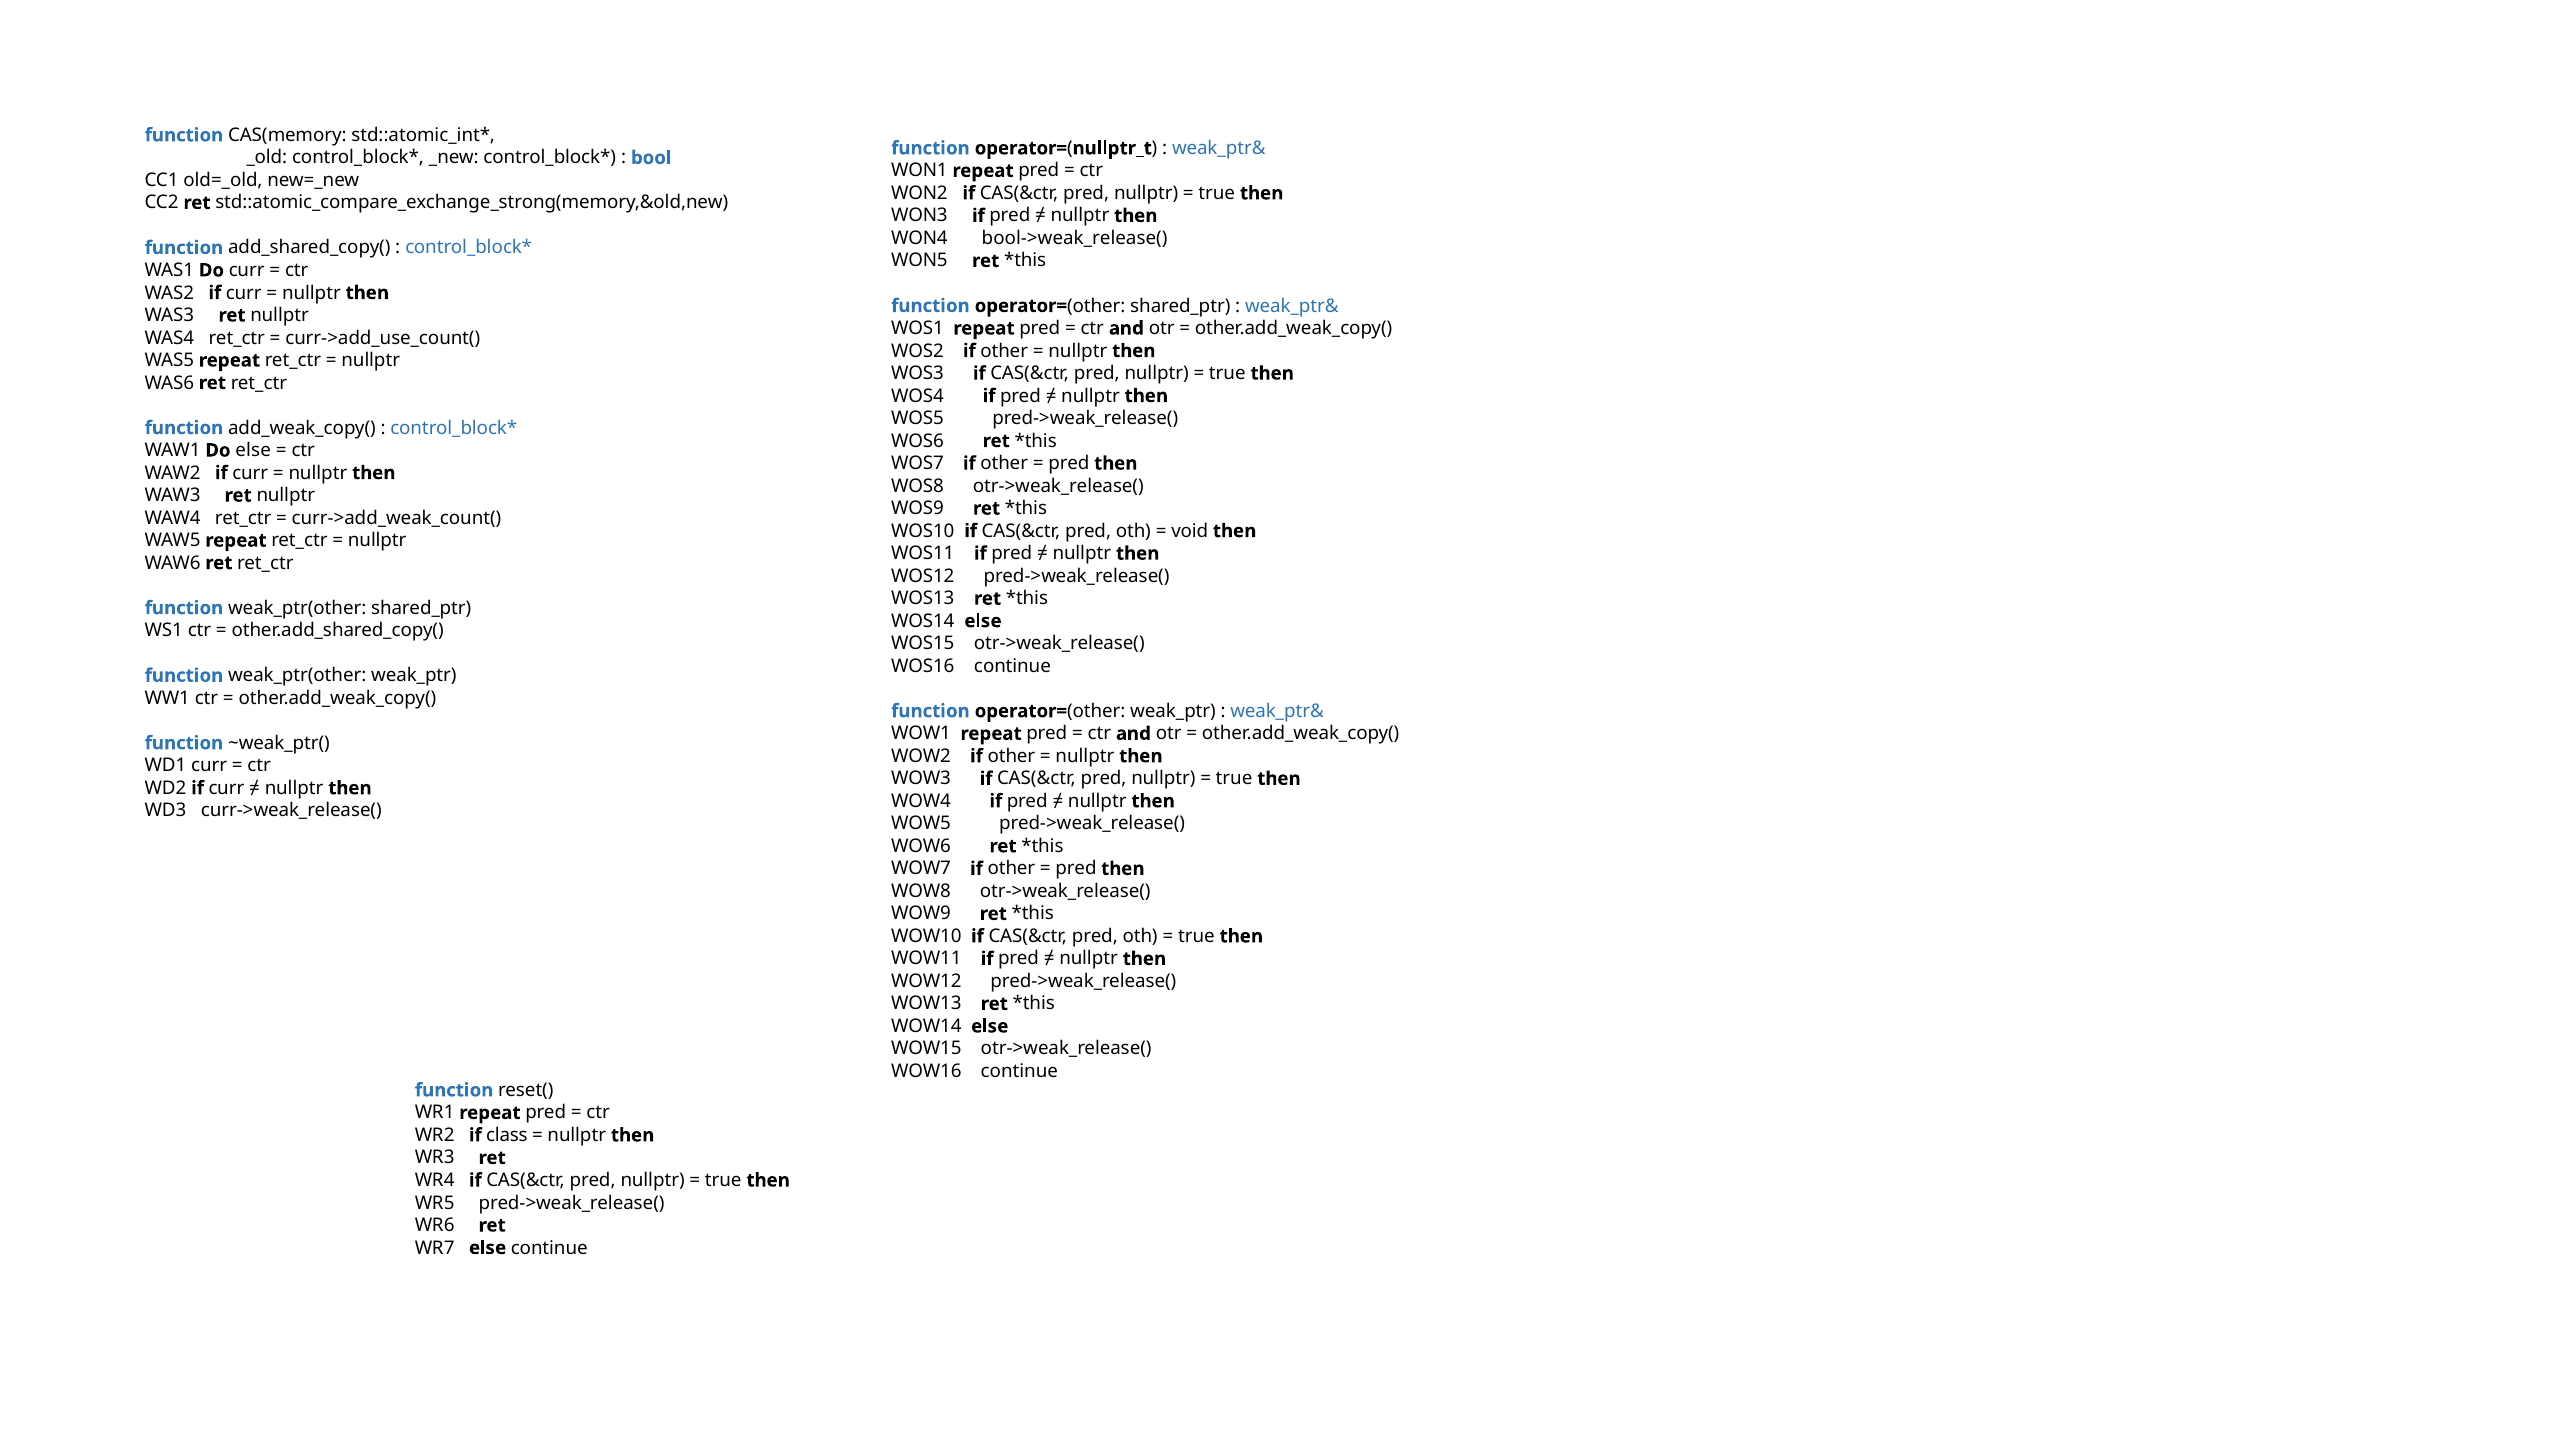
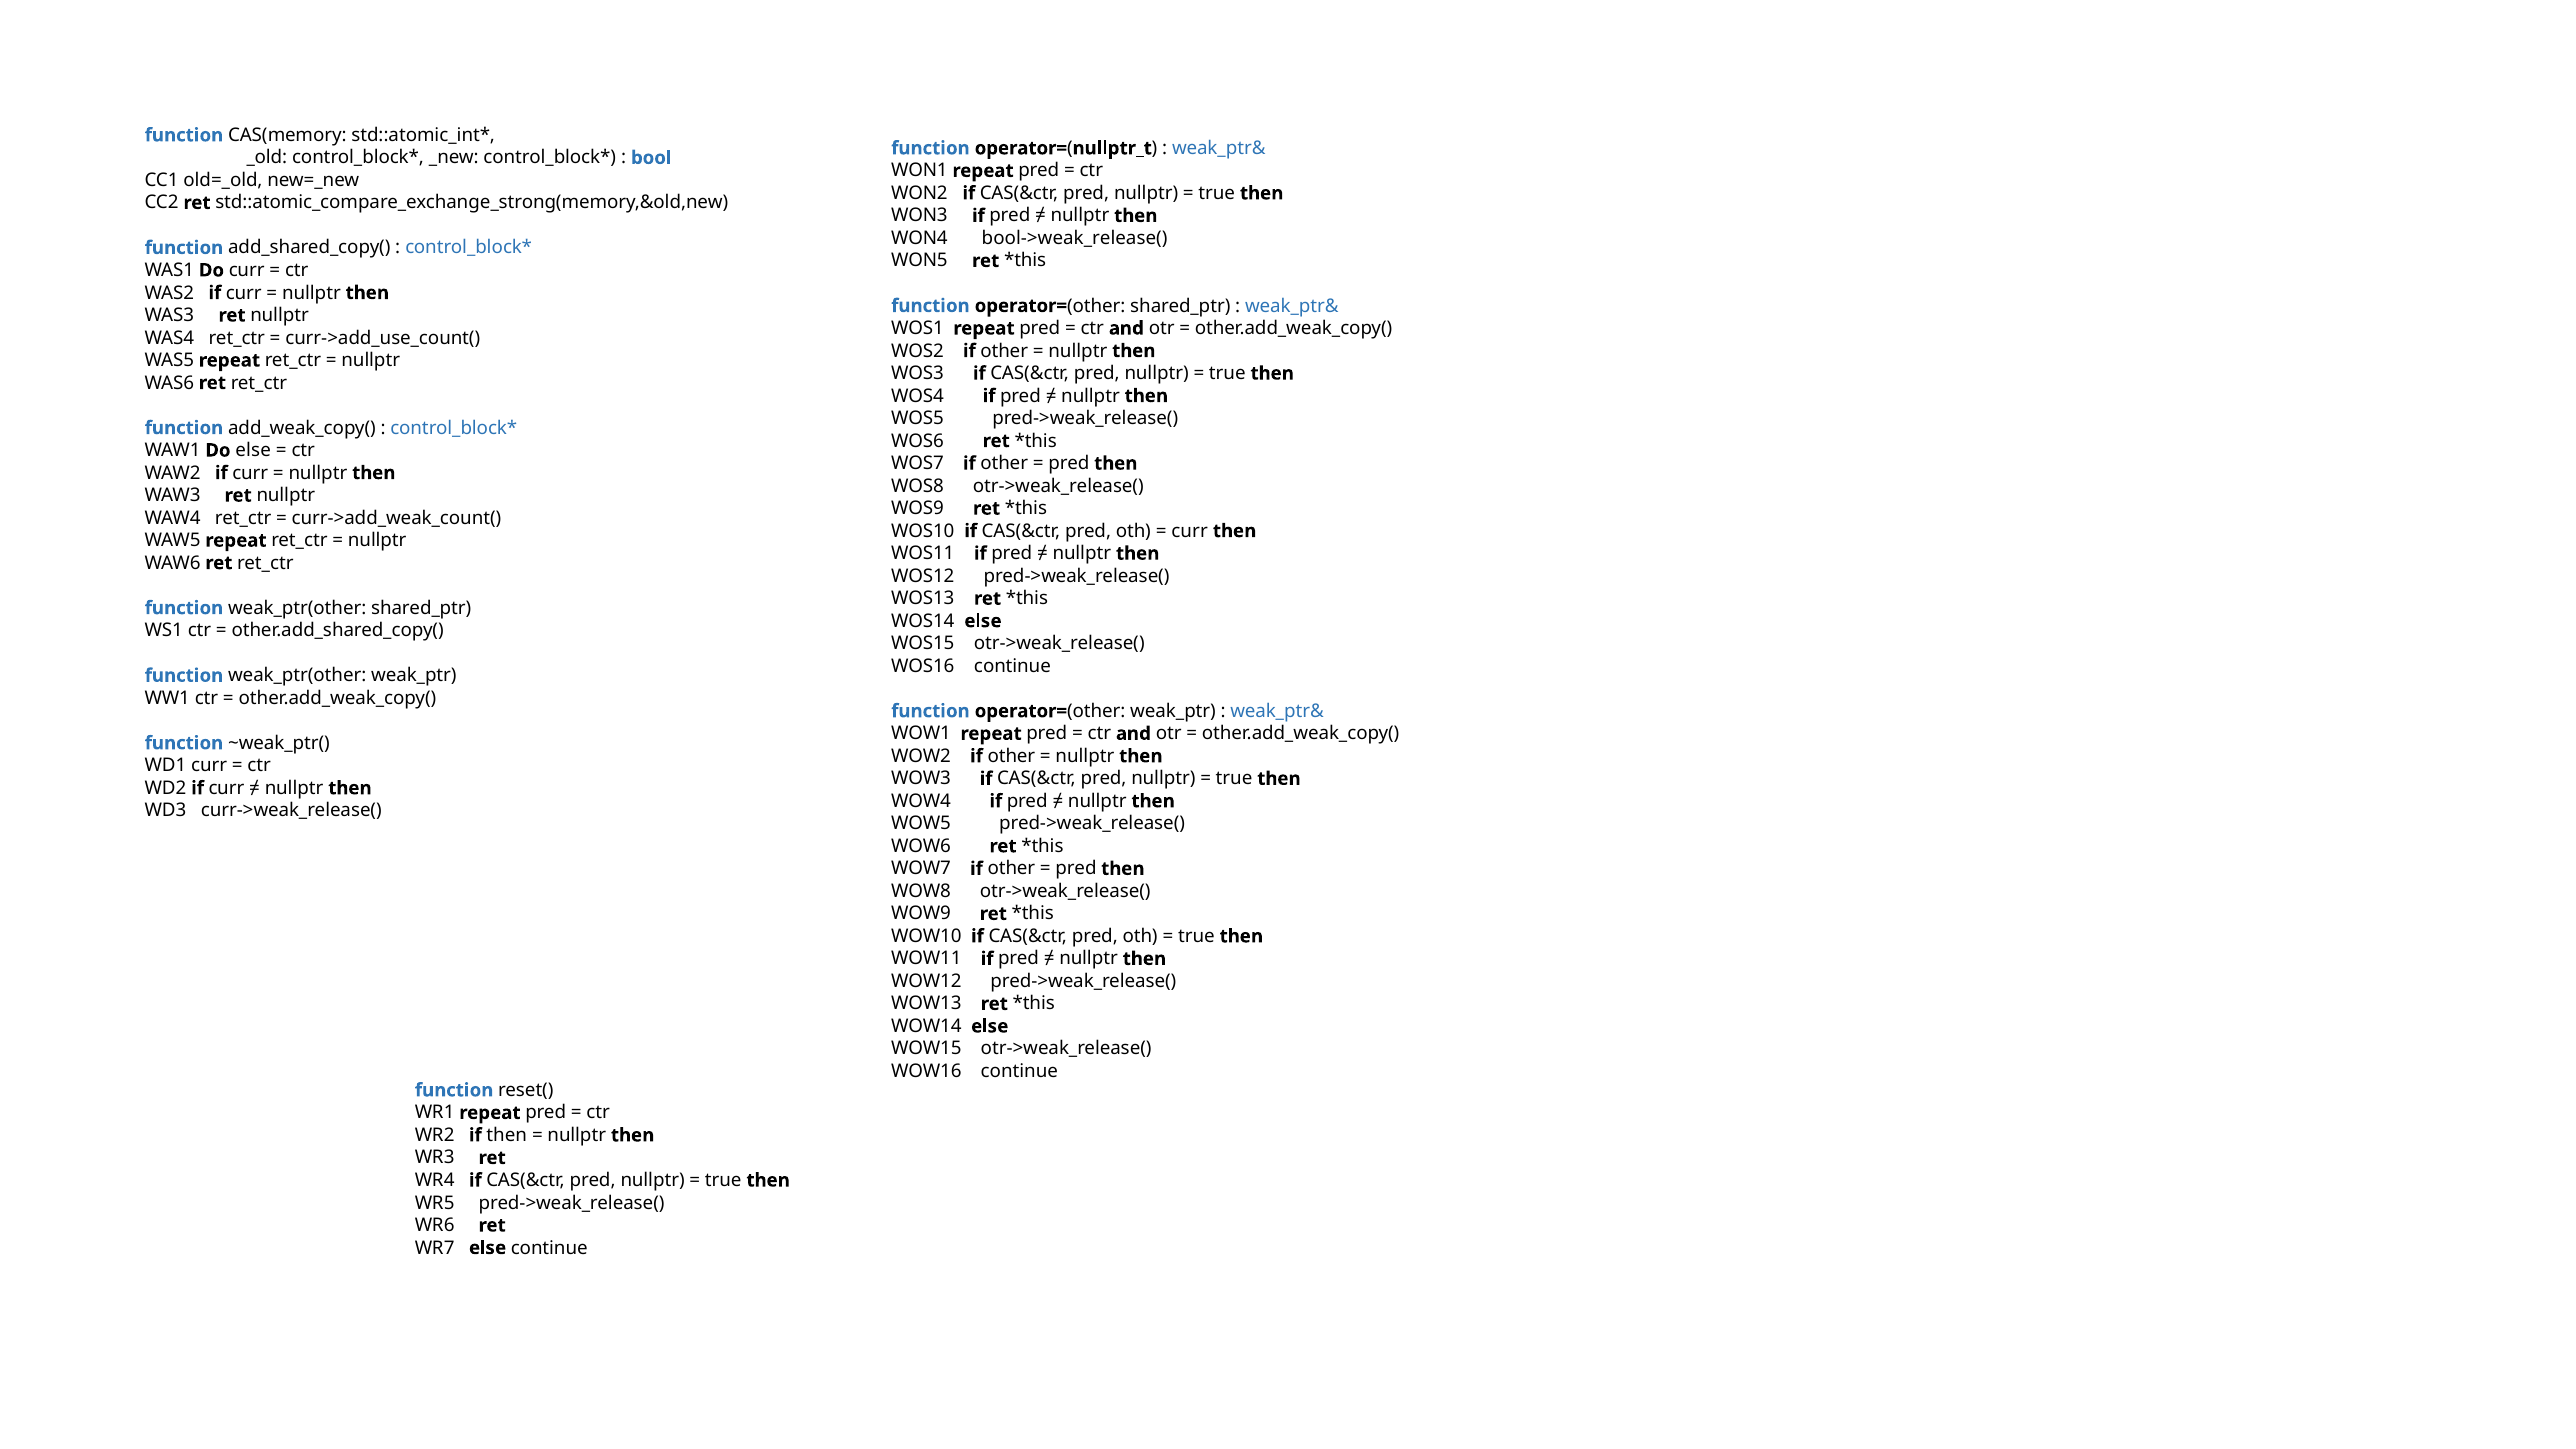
void at (1190, 531): void -> curr
if class: class -> then
